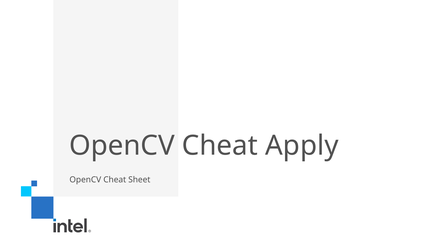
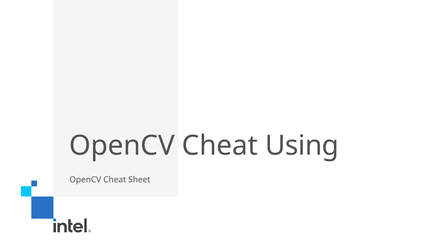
Apply: Apply -> Using
